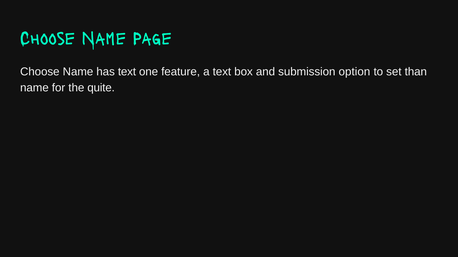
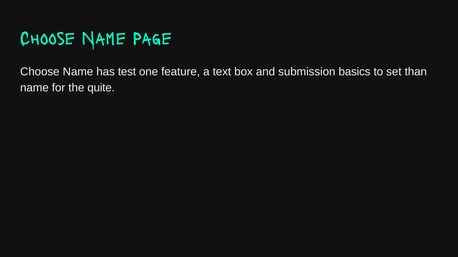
has text: text -> test
option: option -> basics
